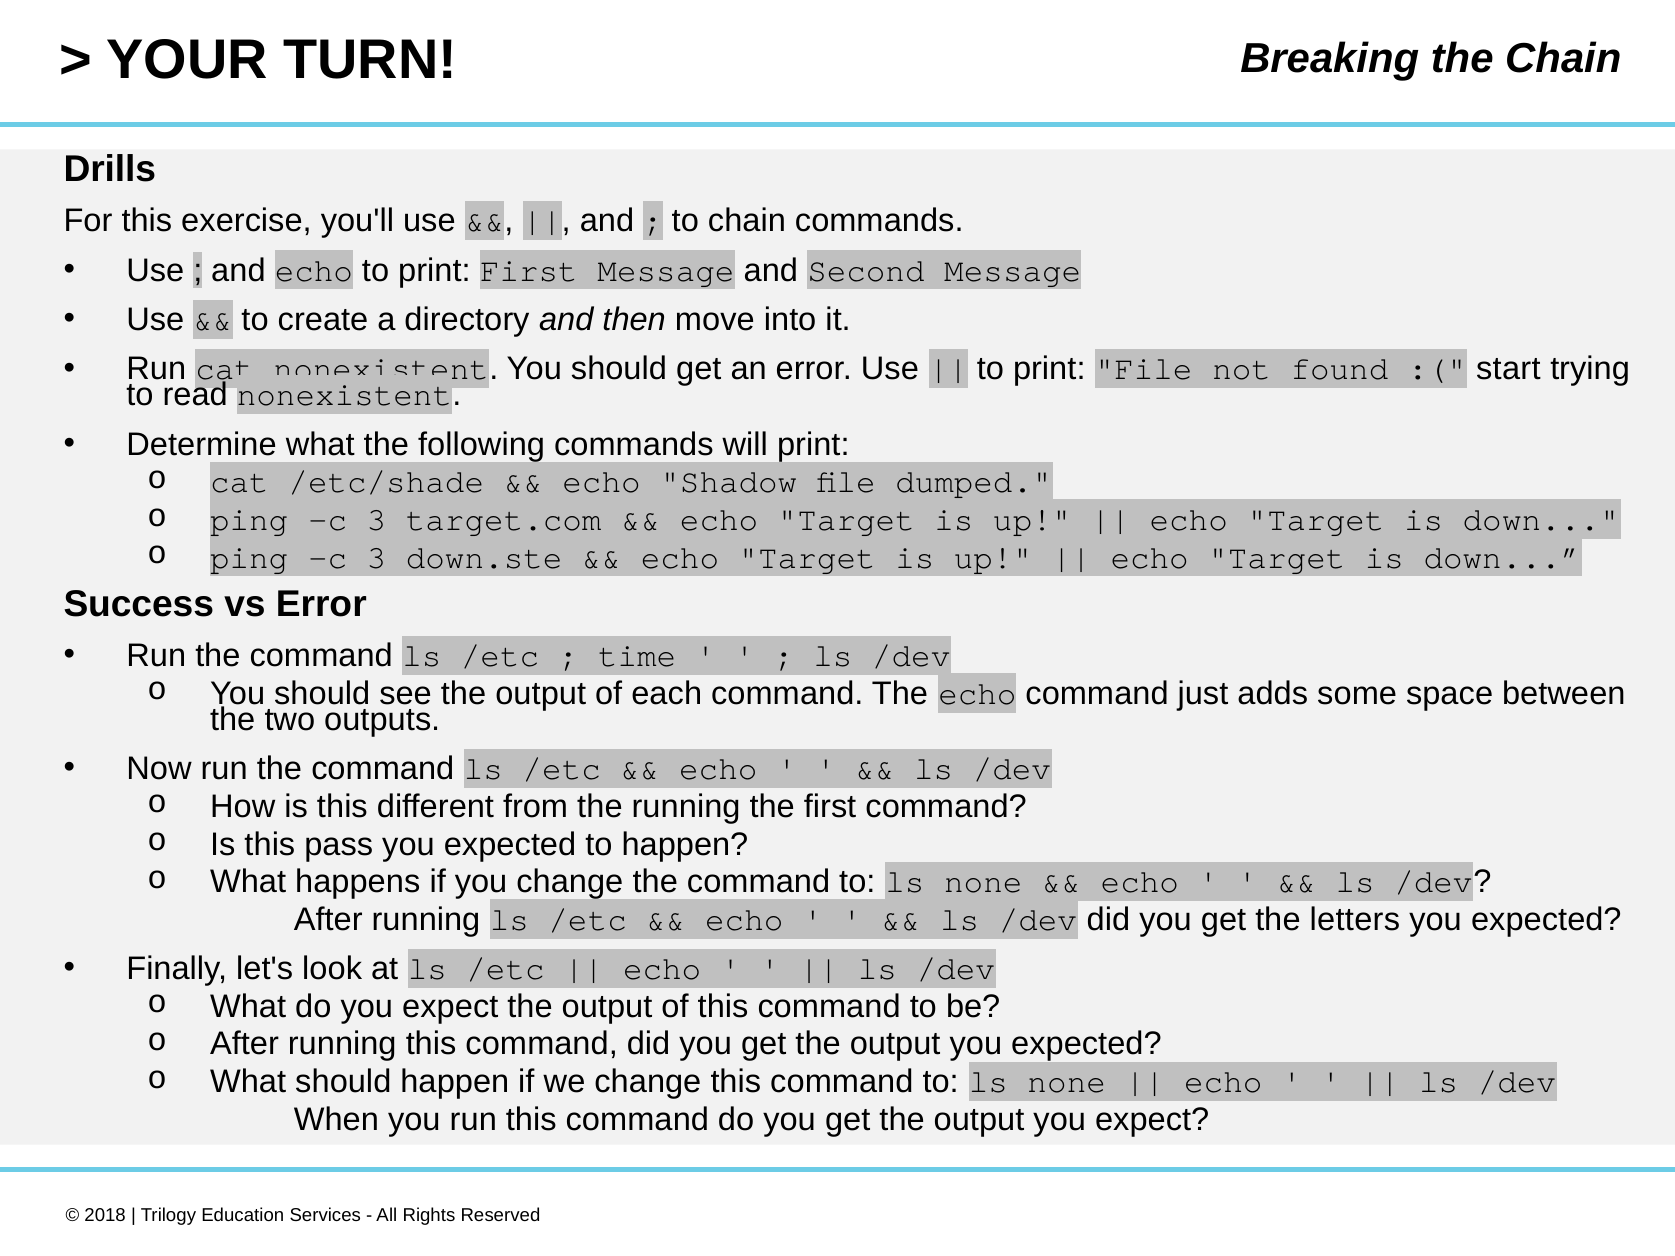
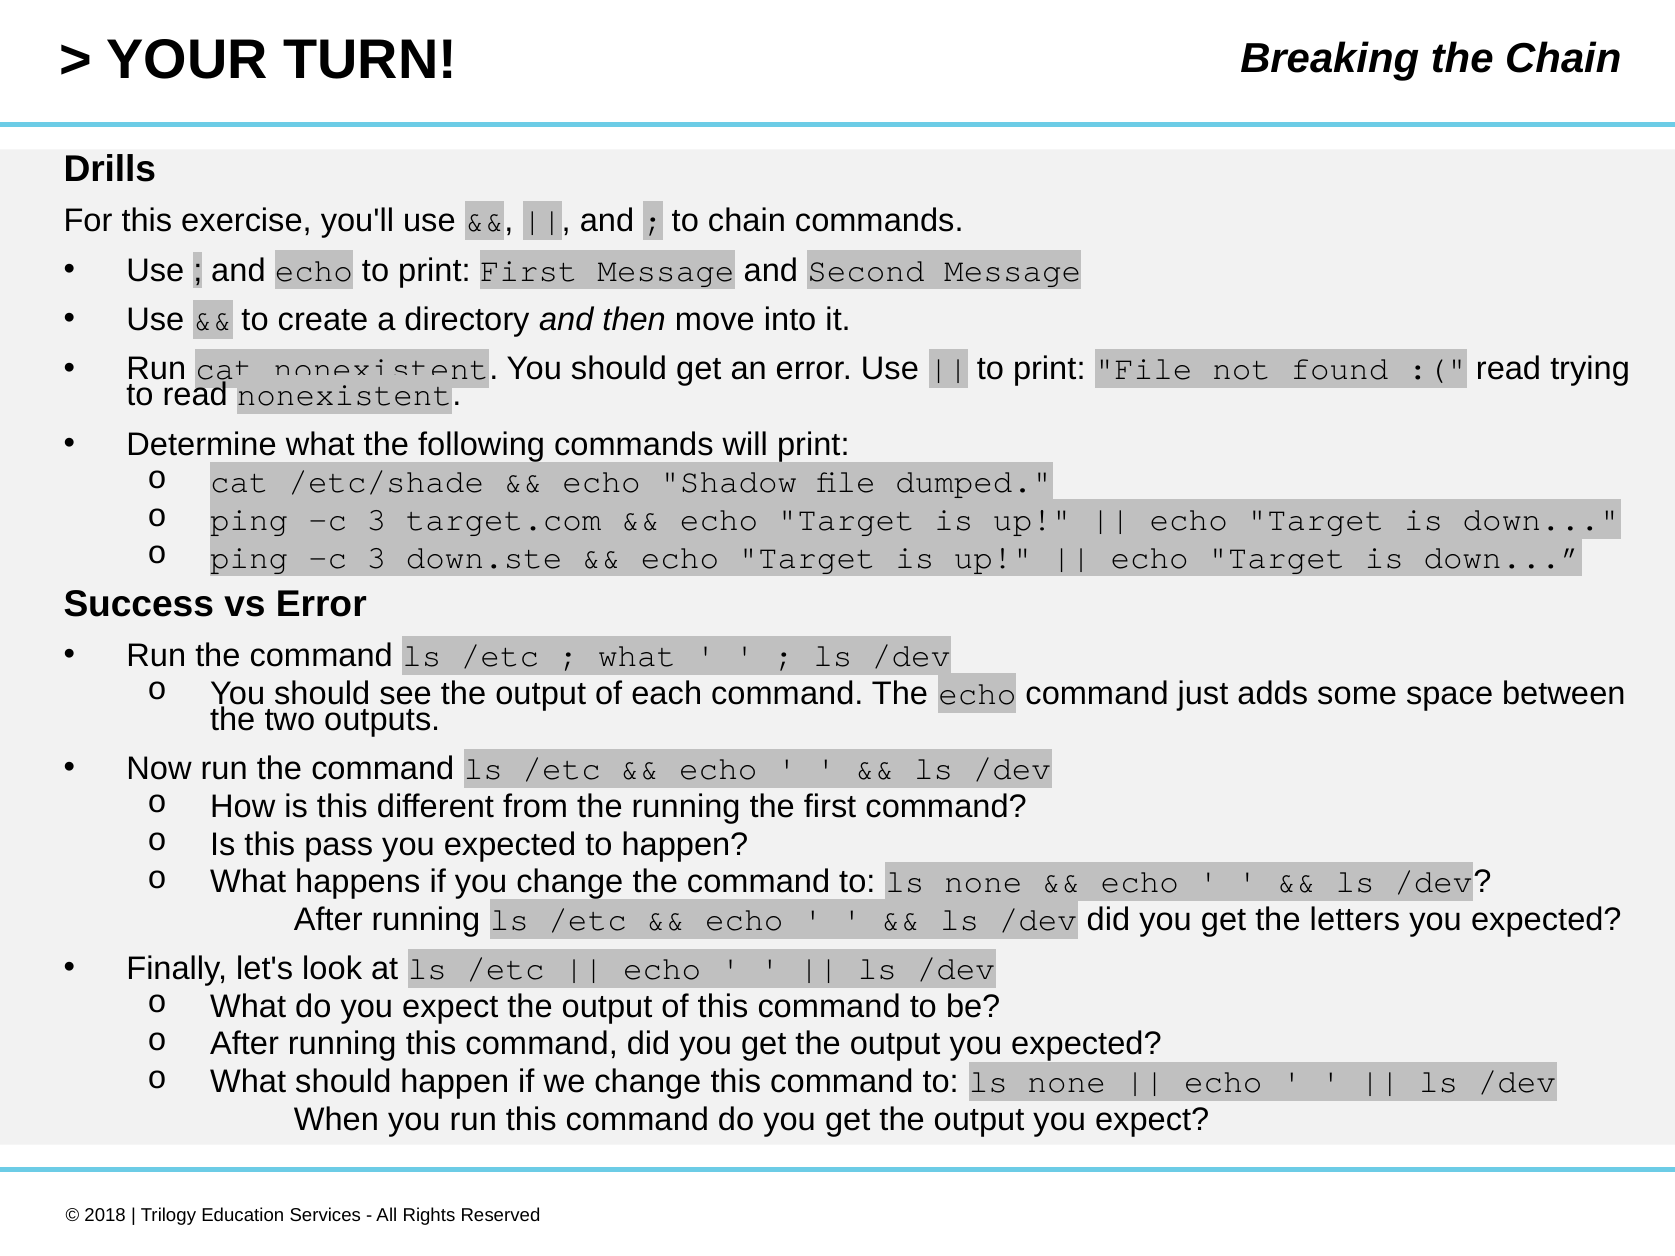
start at (1508, 369): start -> read
time at (637, 656): time -> what
